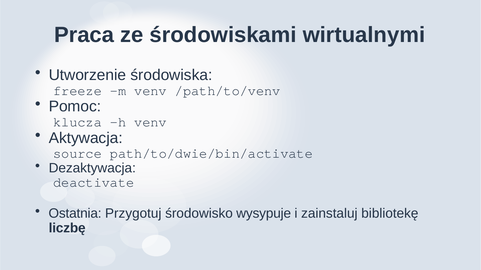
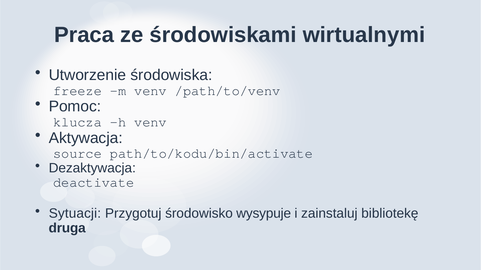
path/to/dwie/bin/activate: path/to/dwie/bin/activate -> path/to/kodu/bin/activate
Ostatnia: Ostatnia -> Sytuacji
liczbę: liczbę -> druga
